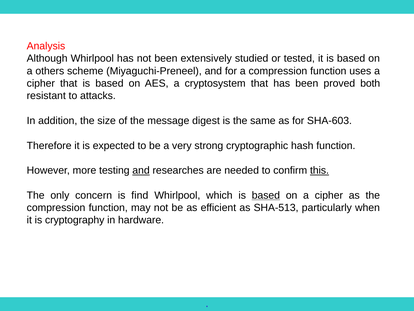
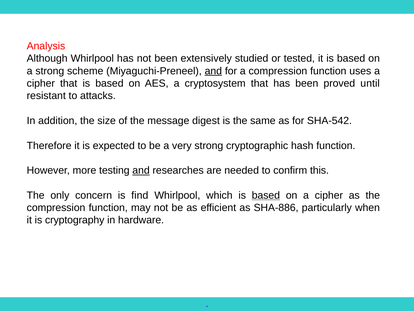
a others: others -> strong
and at (213, 71) underline: none -> present
both: both -> until
SHA-603: SHA-603 -> SHA-542
this underline: present -> none
SHA-513: SHA-513 -> SHA-886
